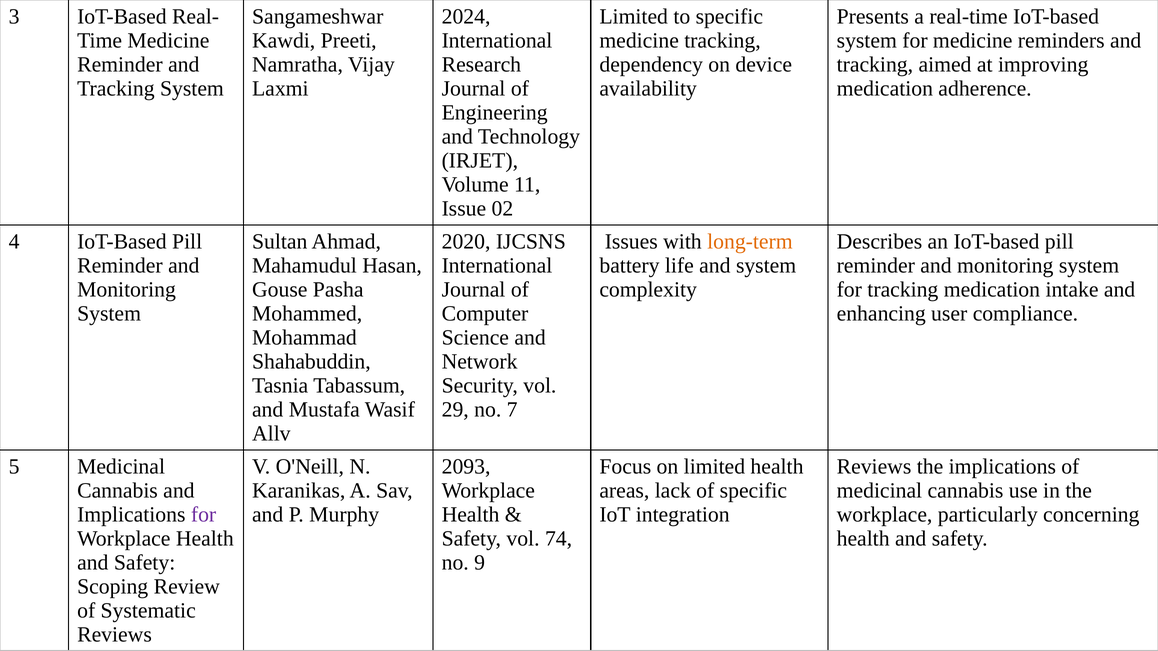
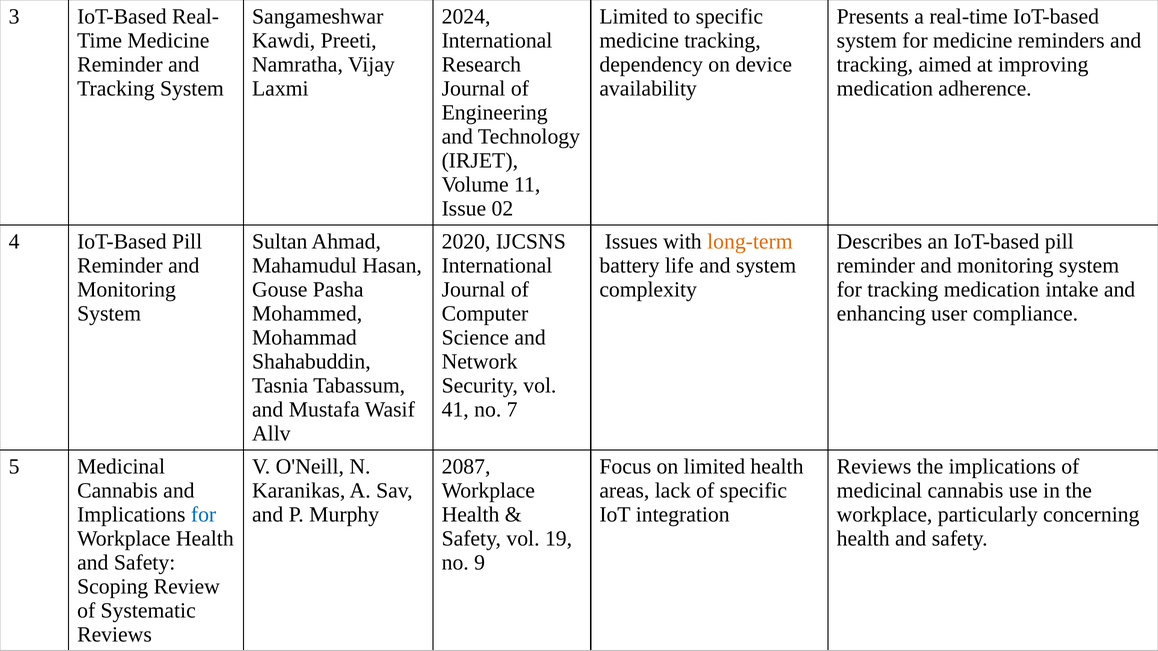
29: 29 -> 41
2093: 2093 -> 2087
for at (204, 515) colour: purple -> blue
74: 74 -> 19
